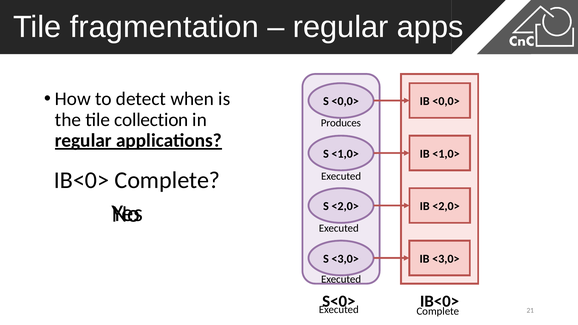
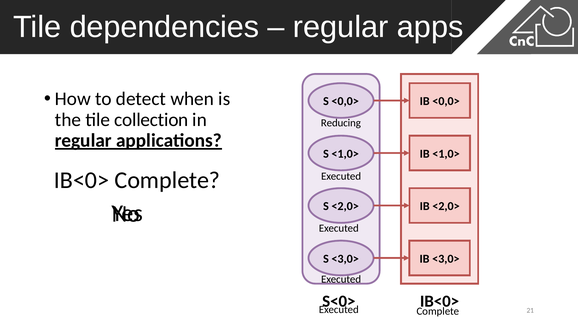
fragmentation: fragmentation -> dependencies
Produces: Produces -> Reducing
